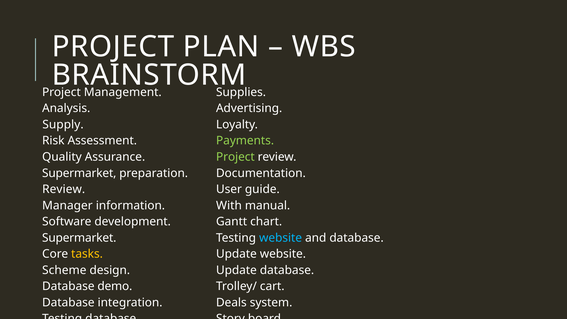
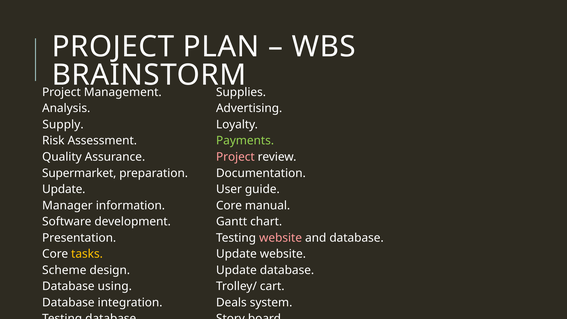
Project at (235, 157) colour: light green -> pink
Review at (64, 189): Review -> Update
information With: With -> Core
Supermarket at (79, 238): Supermarket -> Presentation
website at (281, 238) colour: light blue -> pink
demo: demo -> using
